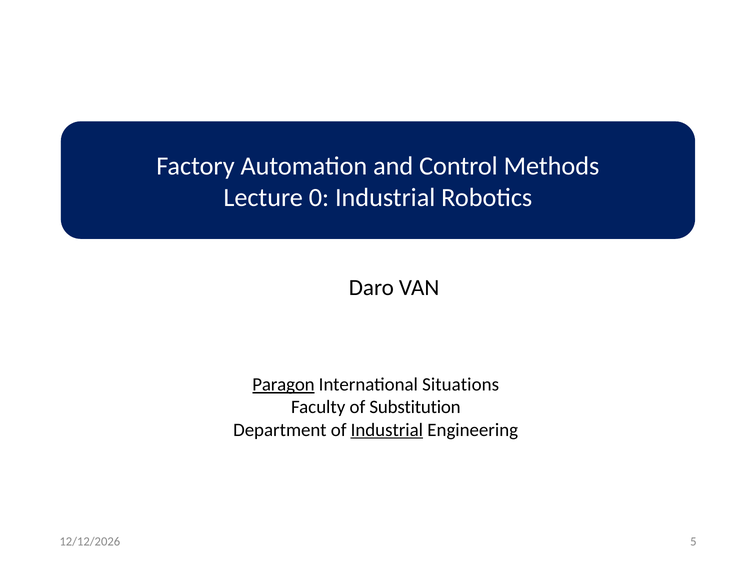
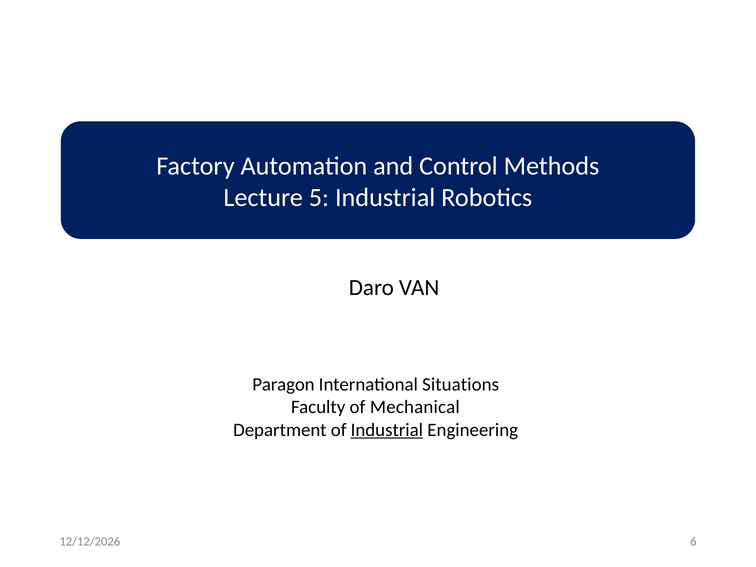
0: 0 -> 5
Paragon underline: present -> none
Substitution: Substitution -> Mechanical
5: 5 -> 6
